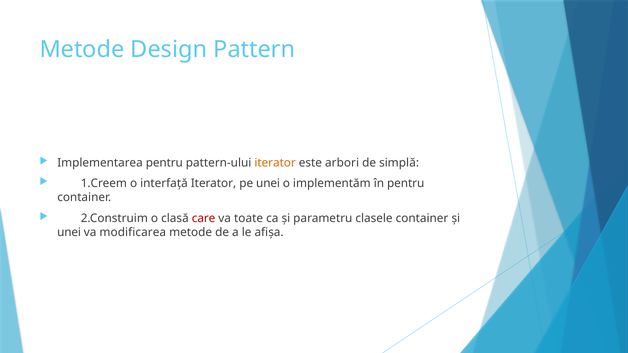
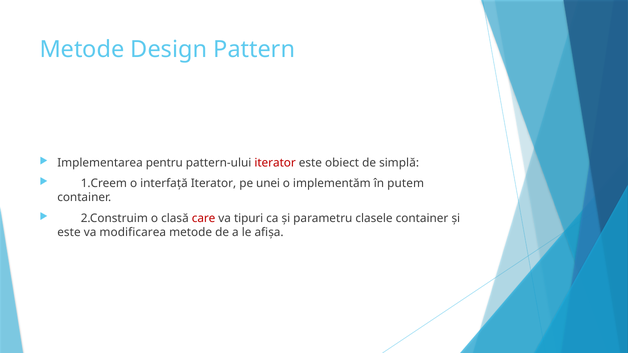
iterator at (275, 163) colour: orange -> red
arbori: arbori -> obiect
în pentru: pentru -> putem
toate: toate -> tipuri
unei at (69, 233): unei -> este
